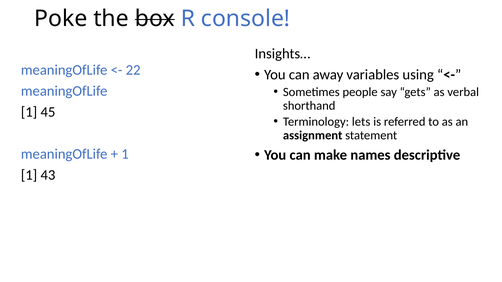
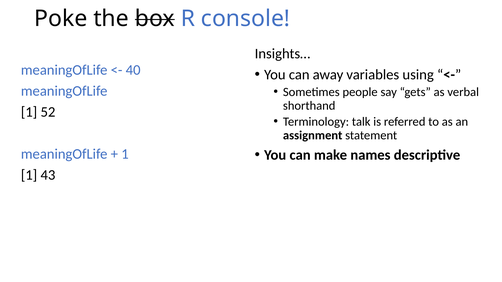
22: 22 -> 40
45: 45 -> 52
lets: lets -> talk
